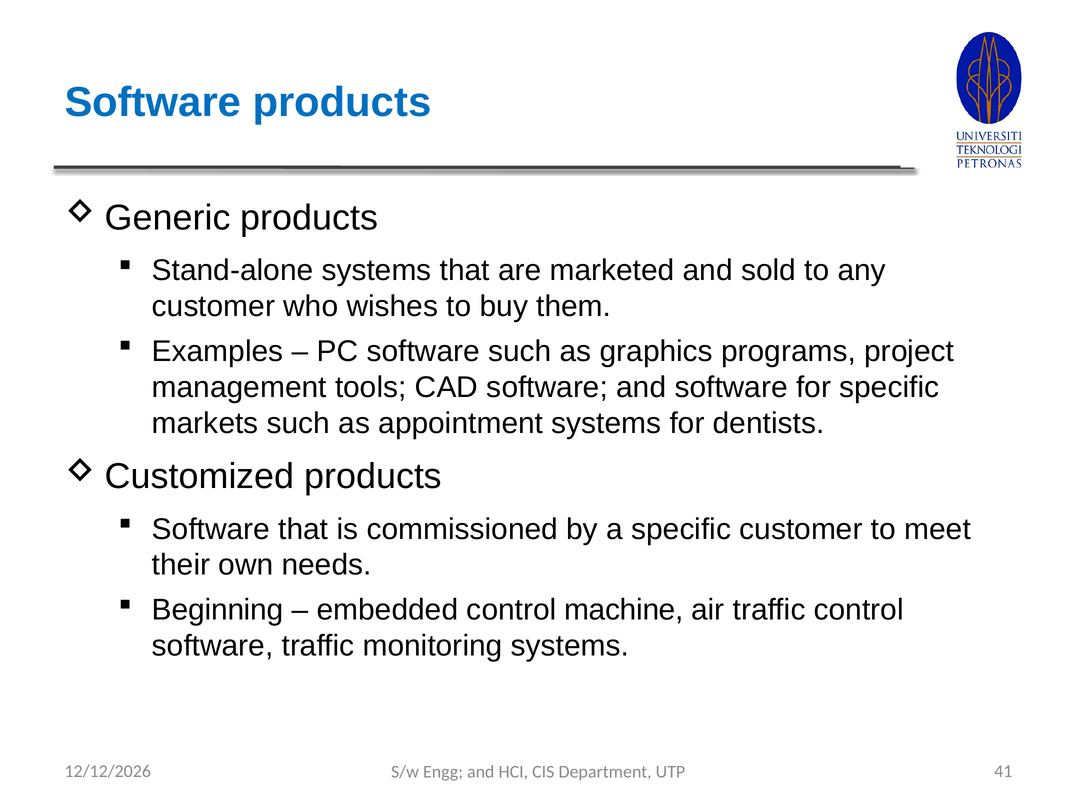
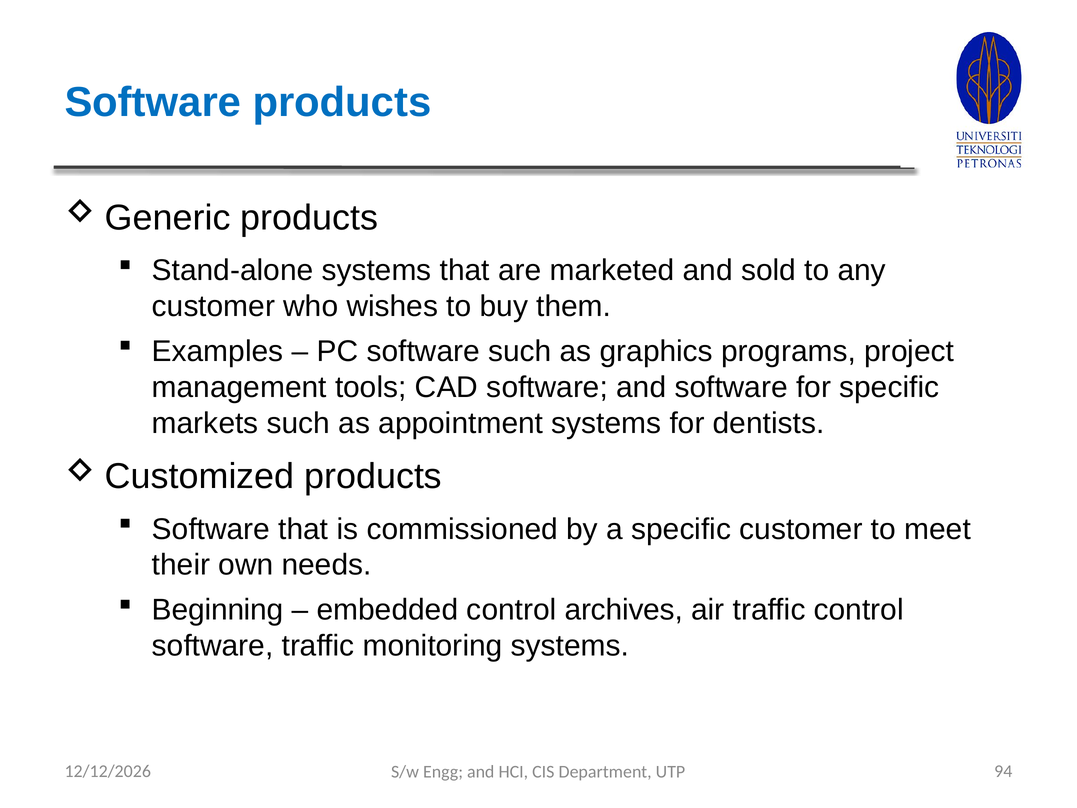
machine: machine -> archives
41: 41 -> 94
